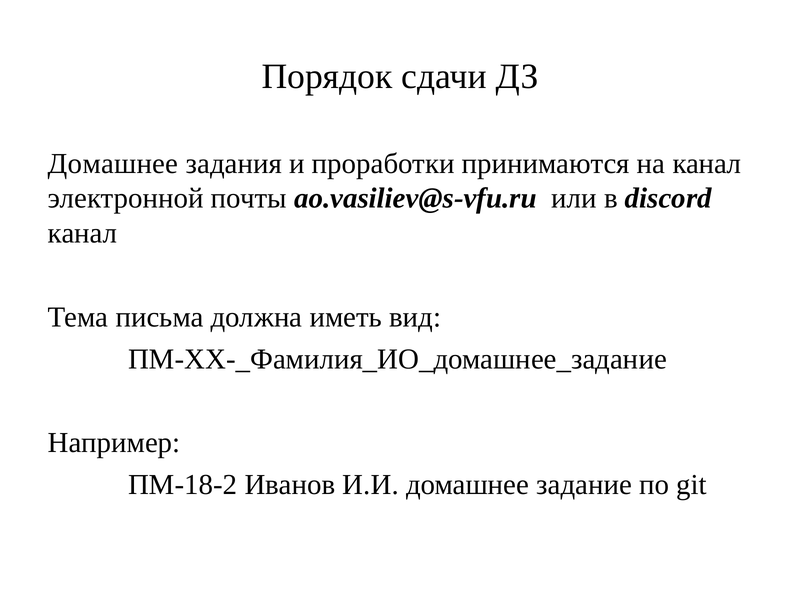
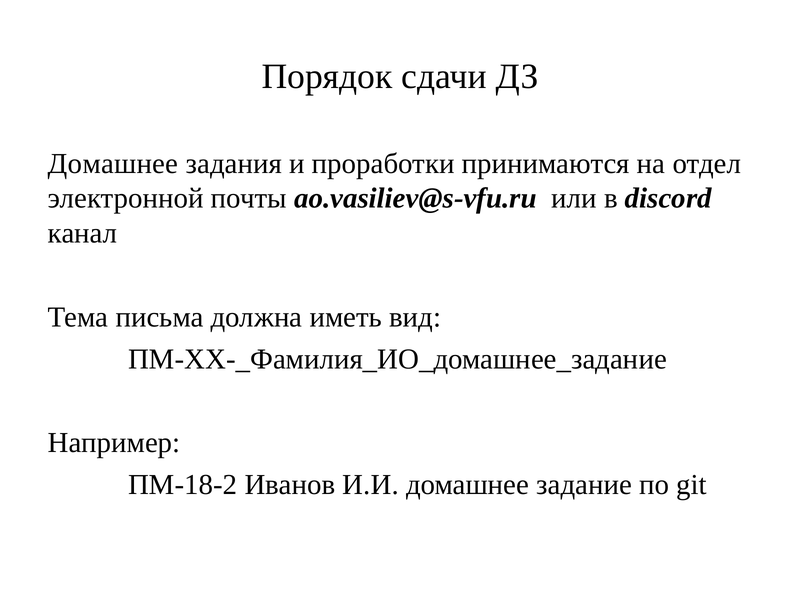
на канал: канал -> отдел
